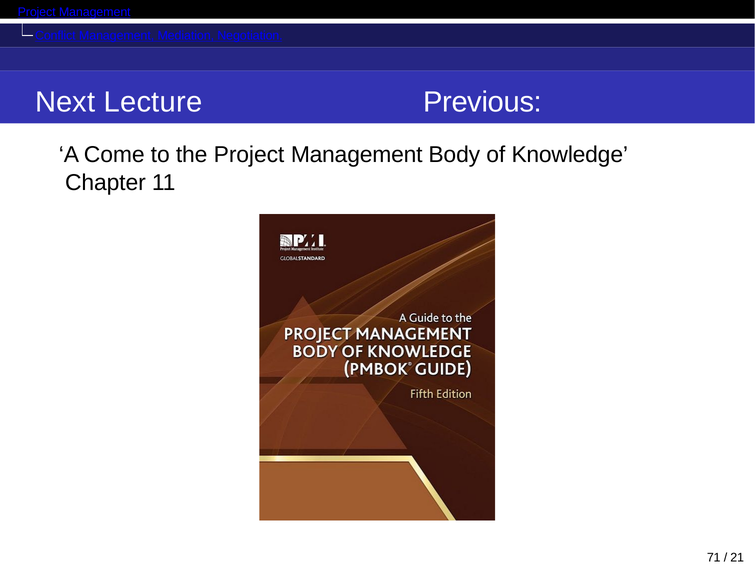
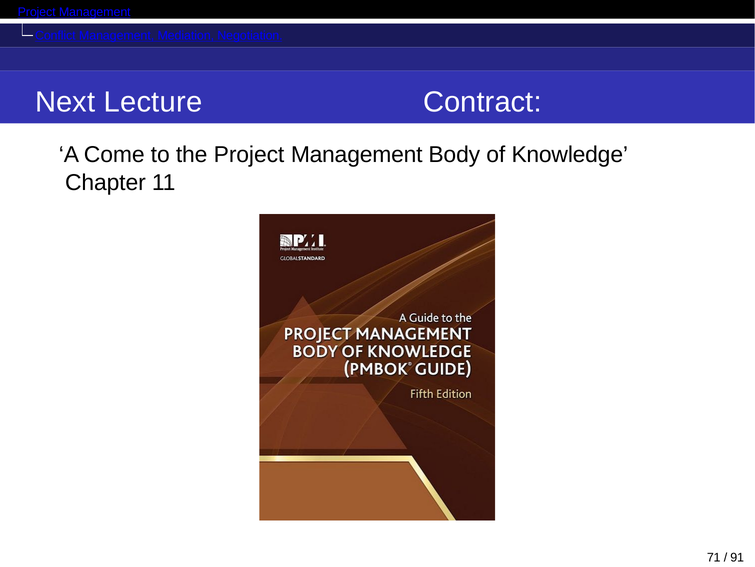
Previous: Previous -> Contract
21: 21 -> 91
